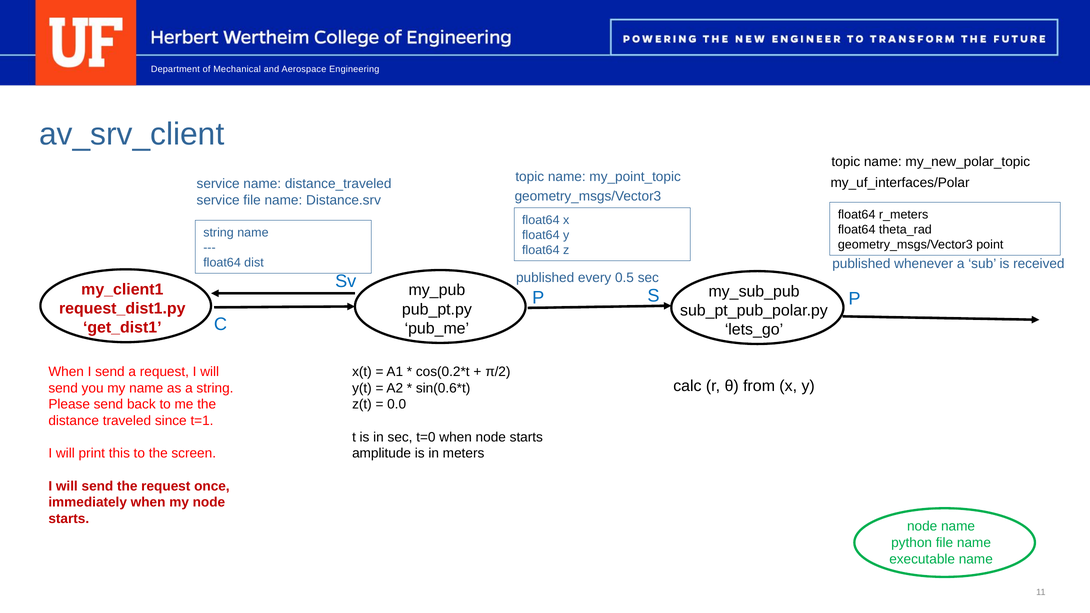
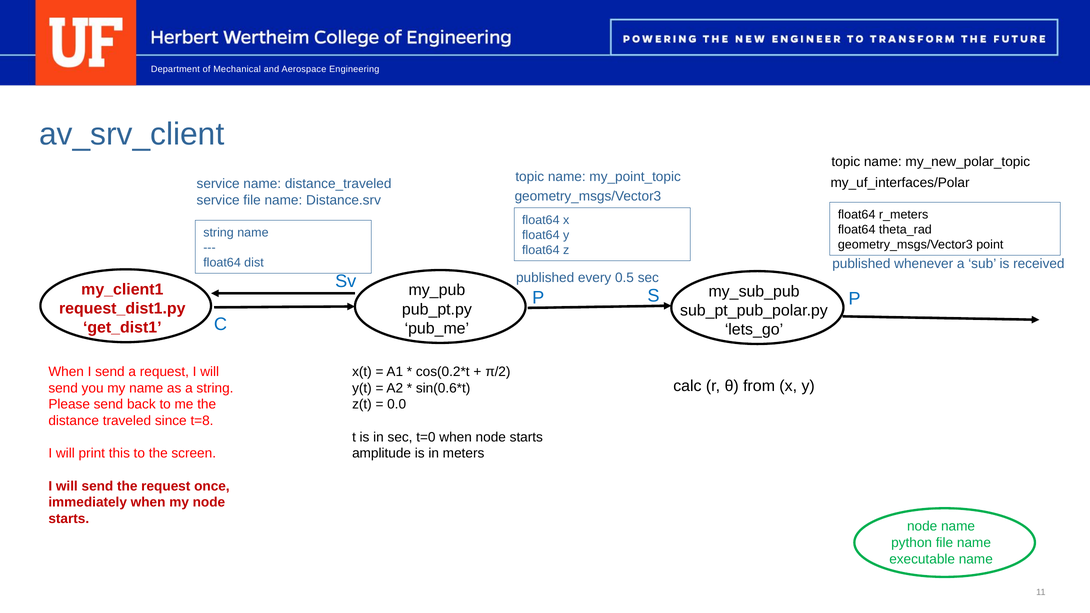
t=1: t=1 -> t=8
